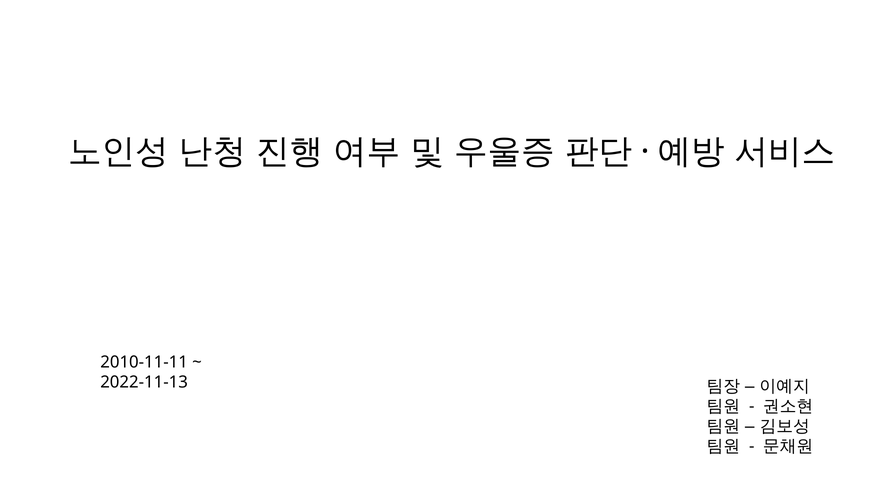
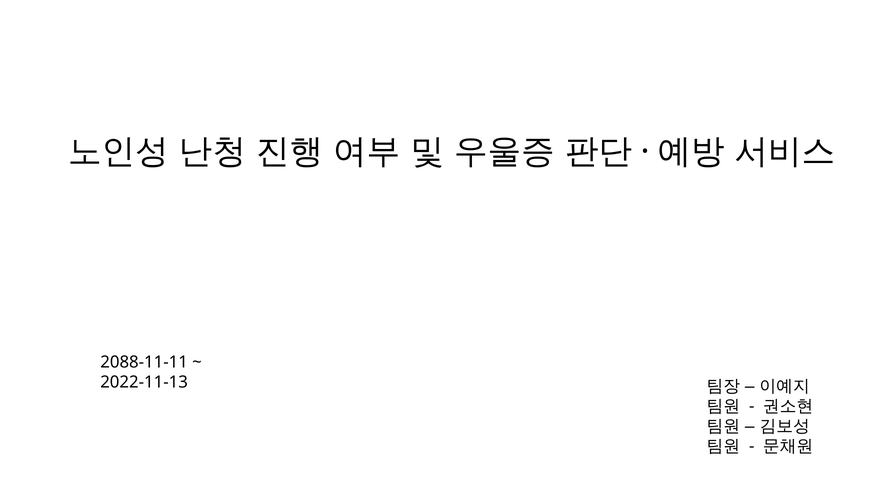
2010-11-11: 2010-11-11 -> 2088-11-11
